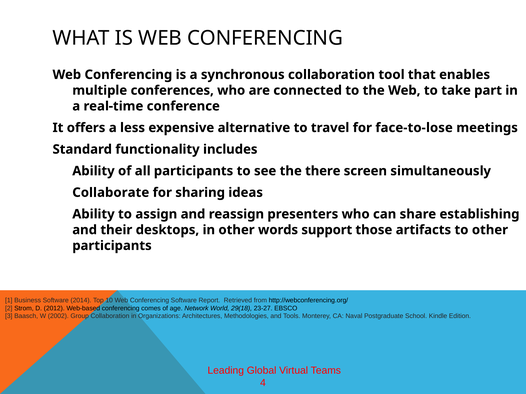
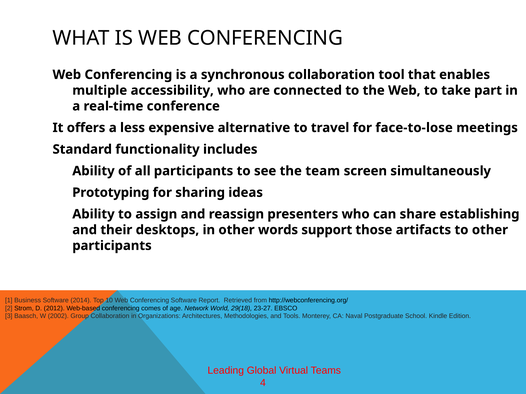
conferences: conferences -> accessibility
there: there -> team
Collaborate: Collaborate -> Prototyping
